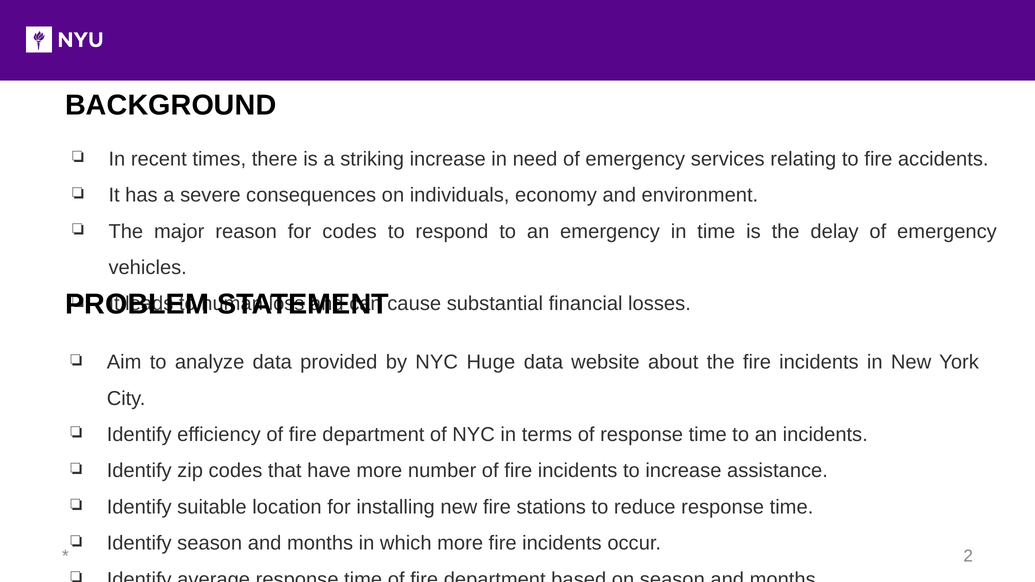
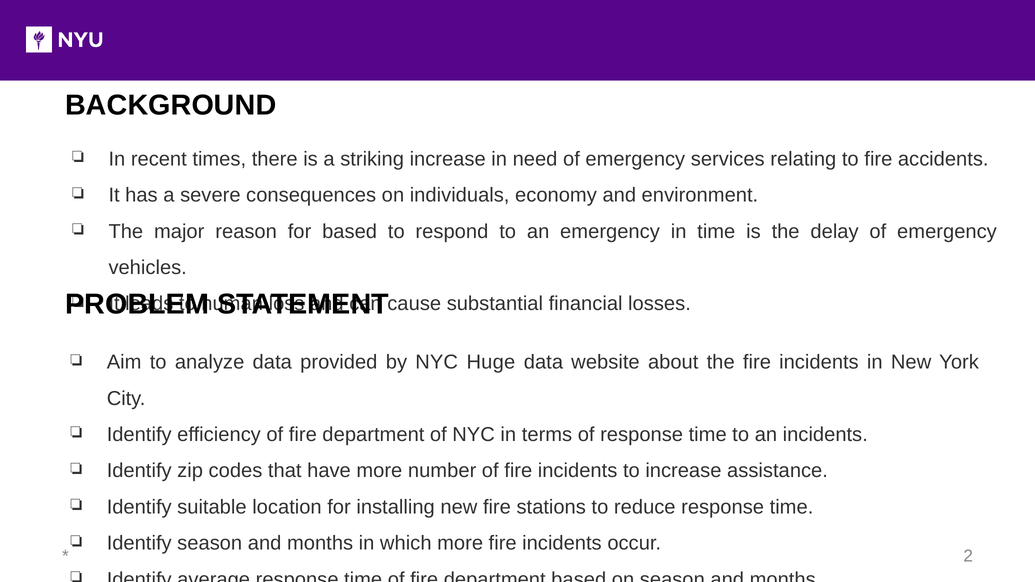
for codes: codes -> based
